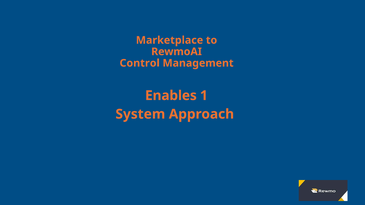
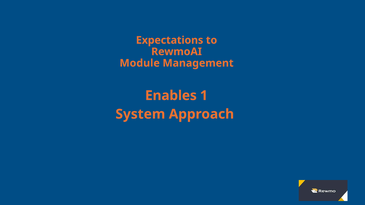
Marketplace: Marketplace -> Expectations
Control: Control -> Module
